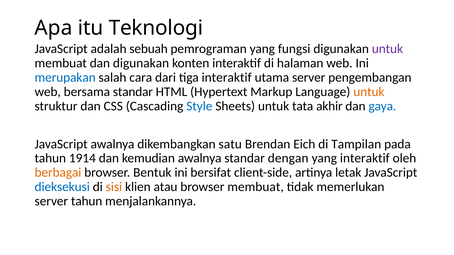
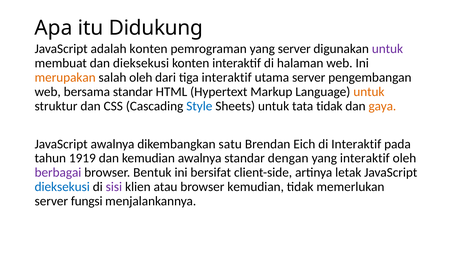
Teknologi: Teknologi -> Didukung
adalah sebuah: sebuah -> konten
yang fungsi: fungsi -> server
dan digunakan: digunakan -> dieksekusi
merupakan colour: blue -> orange
salah cara: cara -> oleh
tata akhir: akhir -> tidak
gaya colour: blue -> orange
di Tampilan: Tampilan -> Interaktif
1914: 1914 -> 1919
berbagai colour: orange -> purple
sisi colour: orange -> purple
browser membuat: membuat -> kemudian
server tahun: tahun -> fungsi
